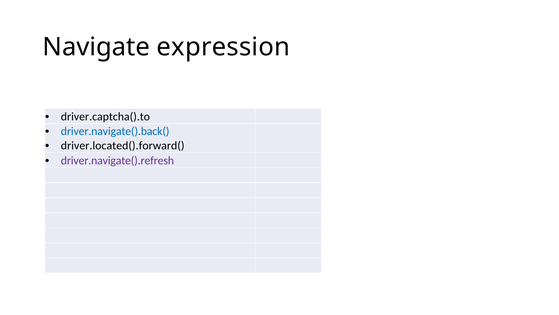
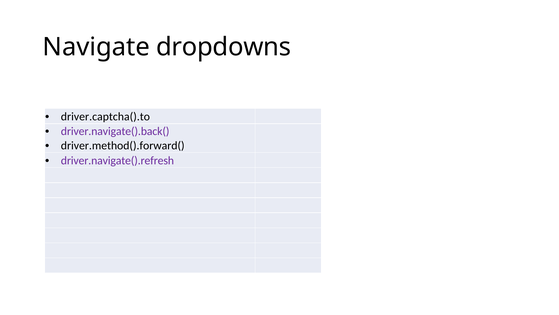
expression: expression -> dropdowns
driver.navigate().back( colour: blue -> purple
driver.located().forward(: driver.located().forward( -> driver.method().forward(
